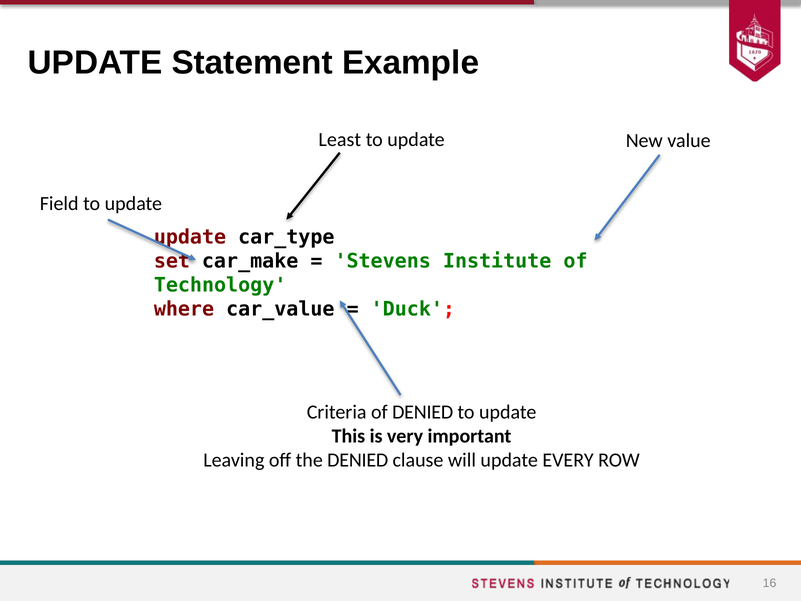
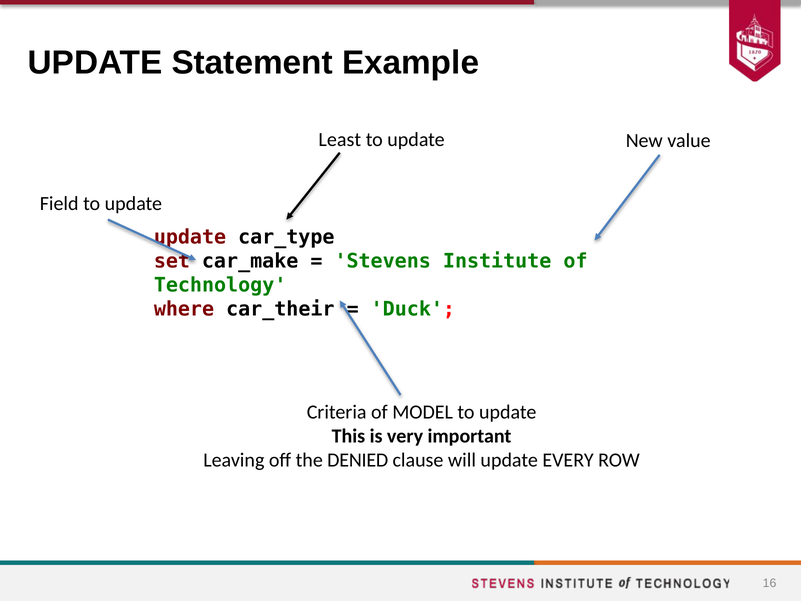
car_value: car_value -> car_their
of DENIED: DENIED -> MODEL
